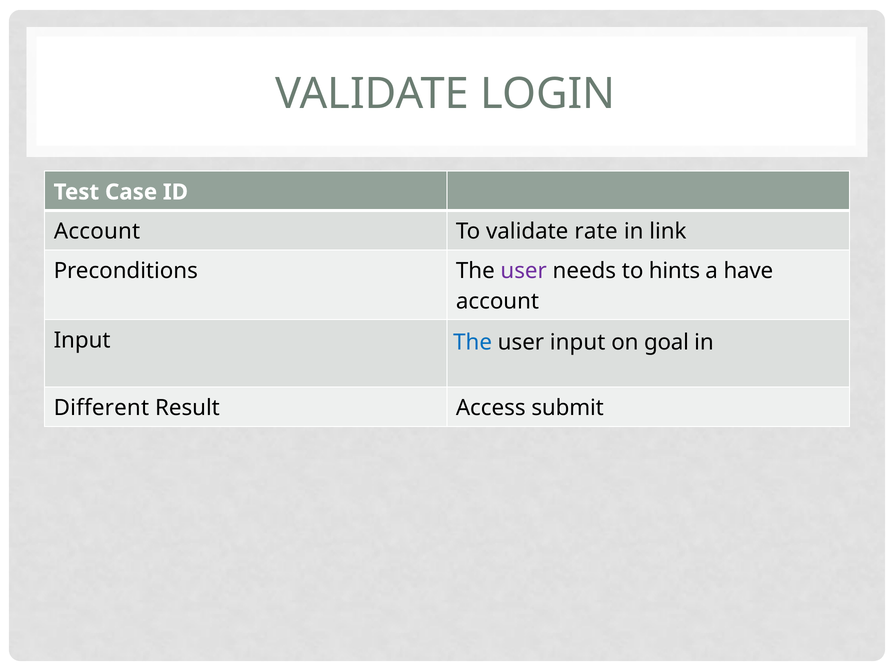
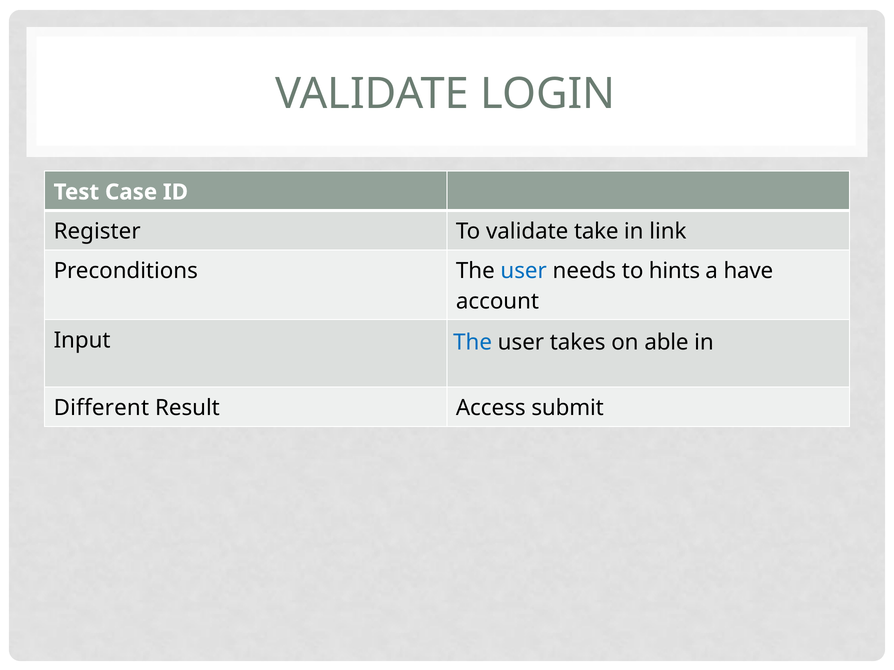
Account at (97, 232): Account -> Register
rate: rate -> take
user at (524, 271) colour: purple -> blue
user input: input -> takes
goal: goal -> able
